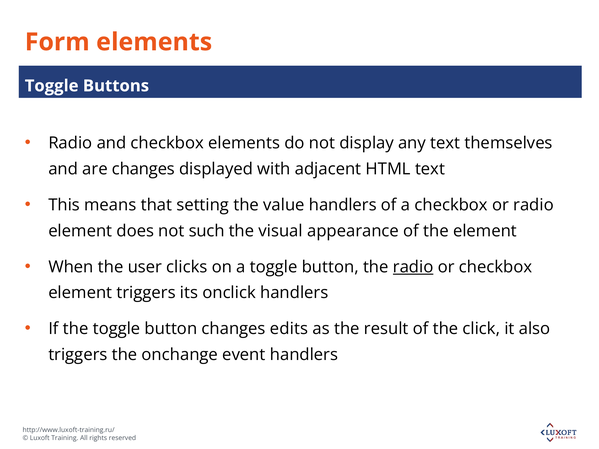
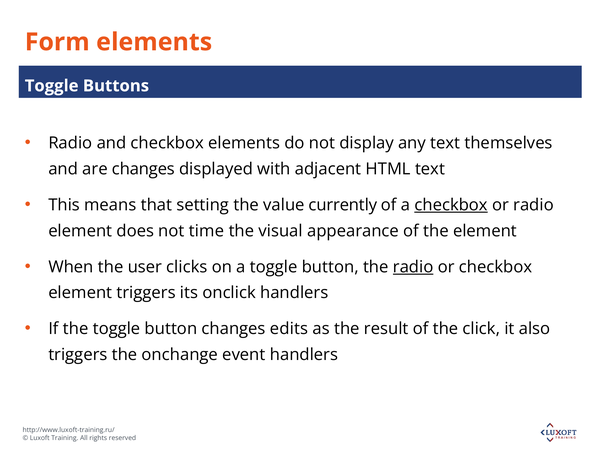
value handlers: handlers -> currently
checkbox at (451, 205) underline: none -> present
such: such -> time
